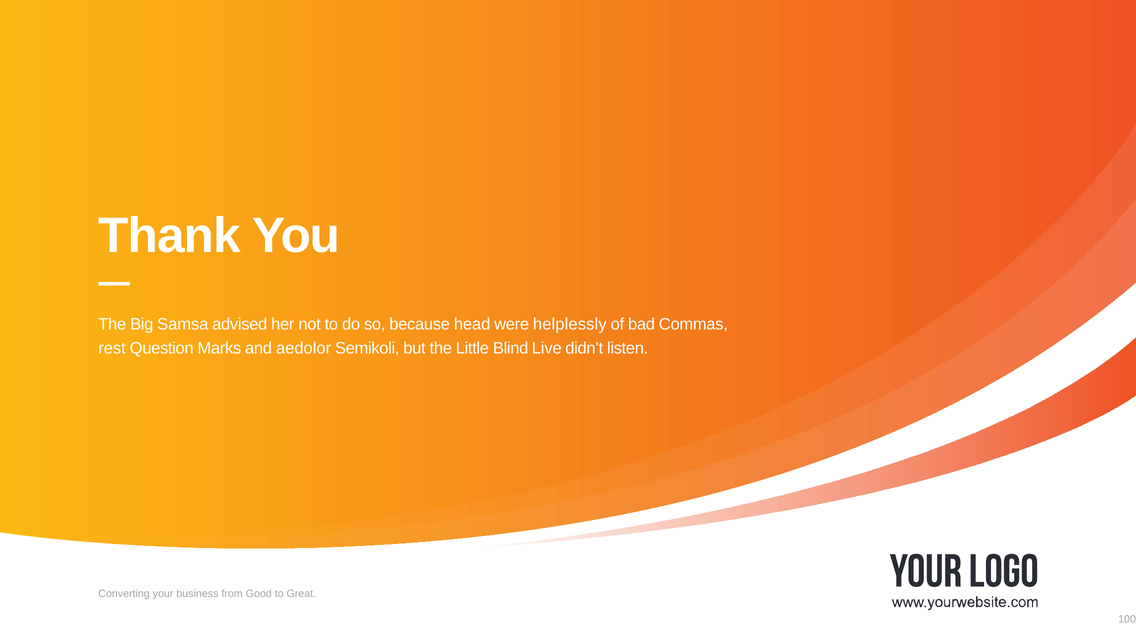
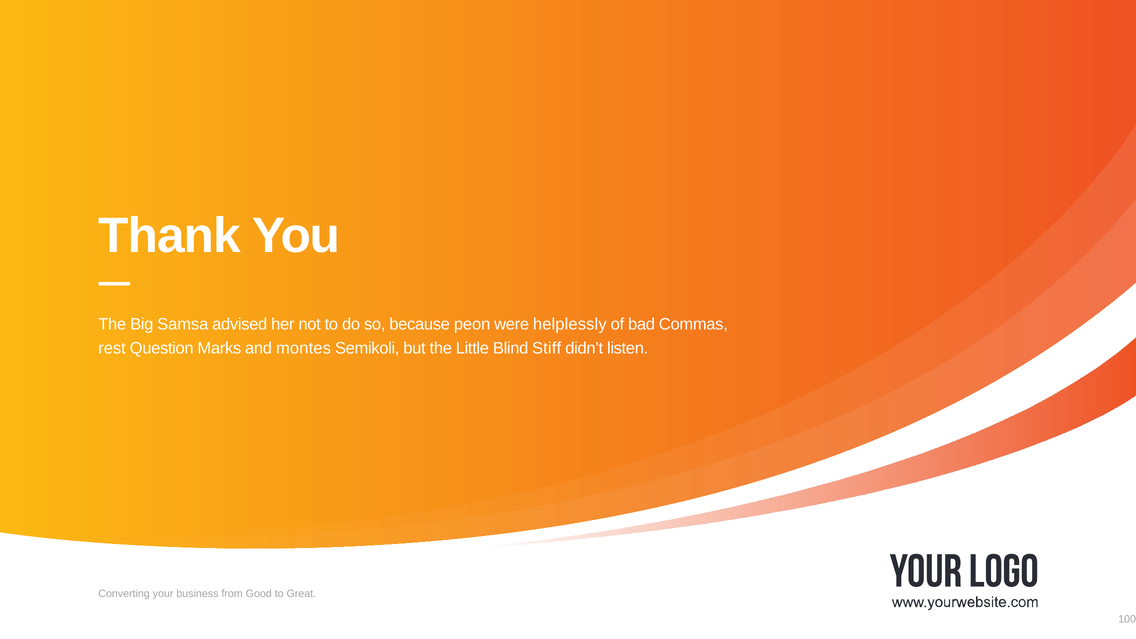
head: head -> peon
aedolor: aedolor -> montes
Live: Live -> Stiff
